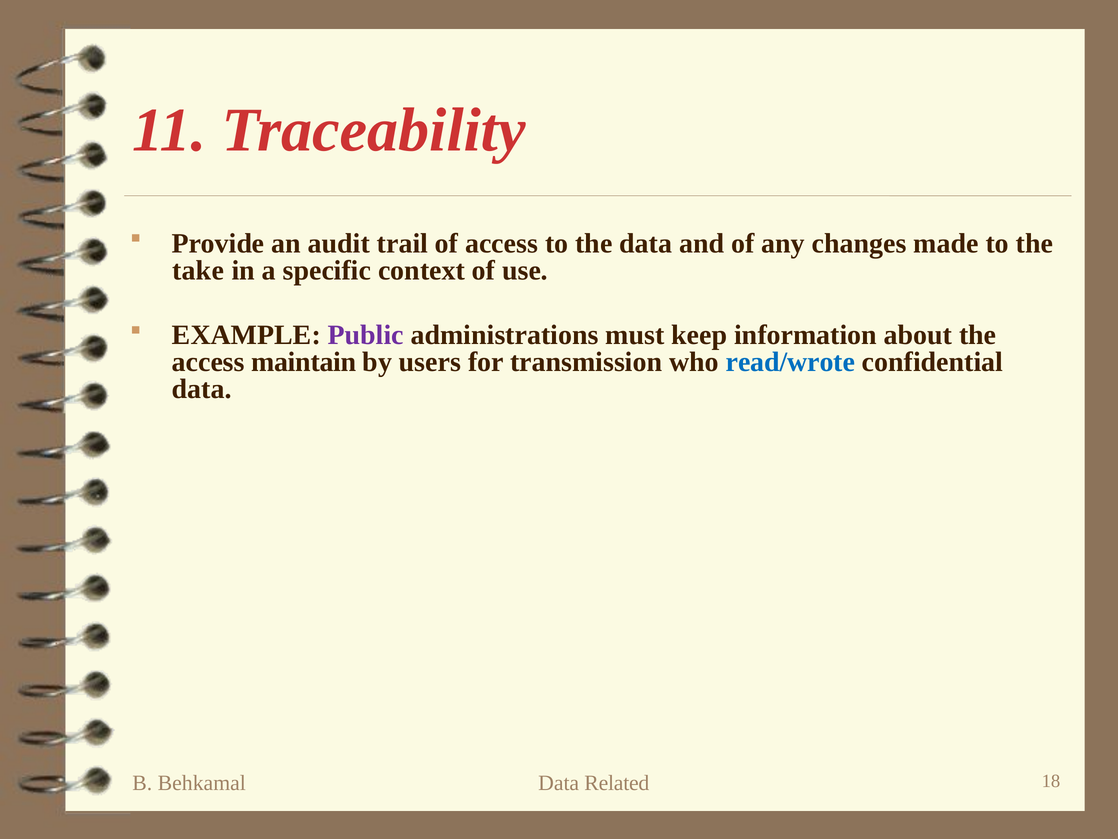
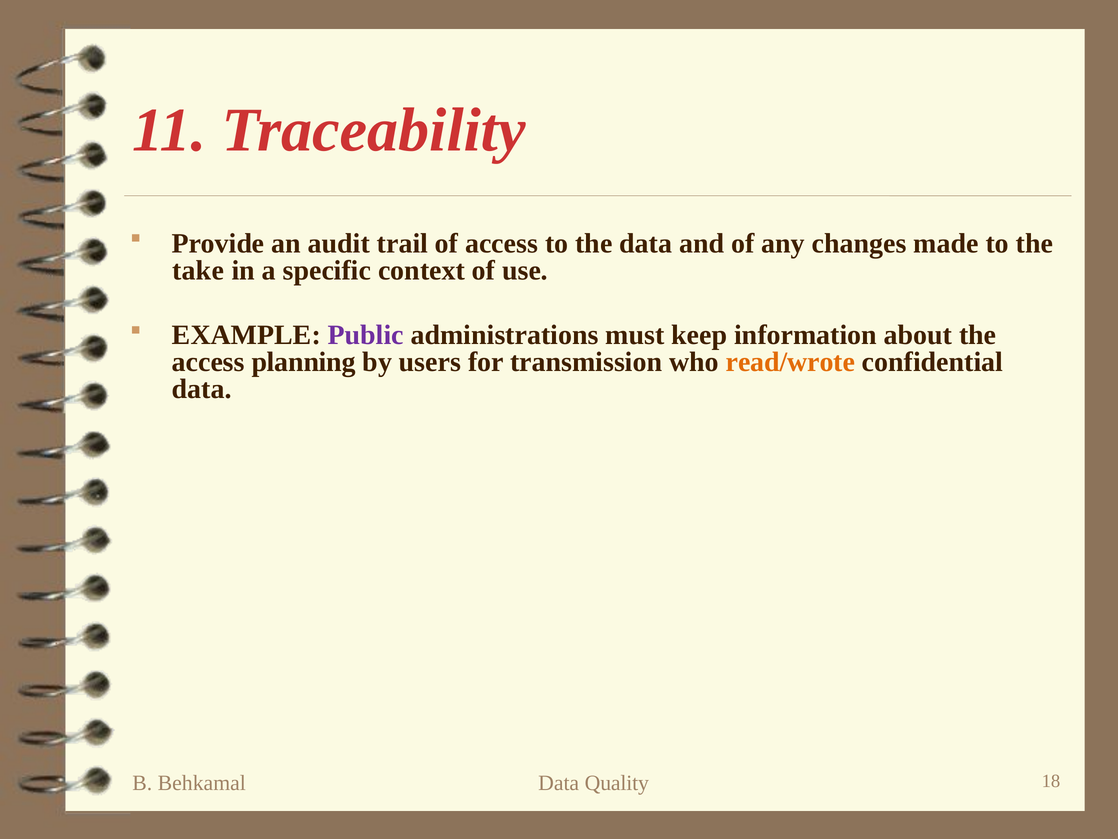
maintain: maintain -> planning
read/wrote colour: blue -> orange
Related: Related -> Quality
